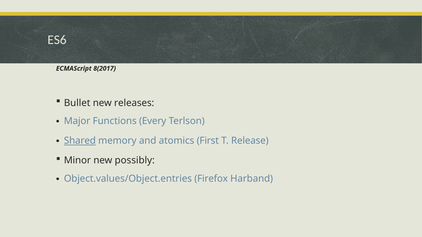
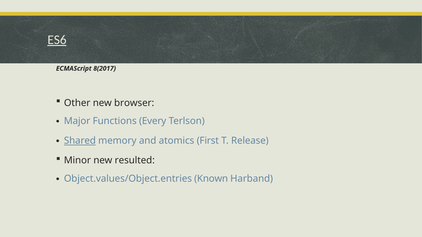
ES6 underline: none -> present
Bullet: Bullet -> Other
releases: releases -> browser
possibly: possibly -> resulted
Firefox: Firefox -> Known
